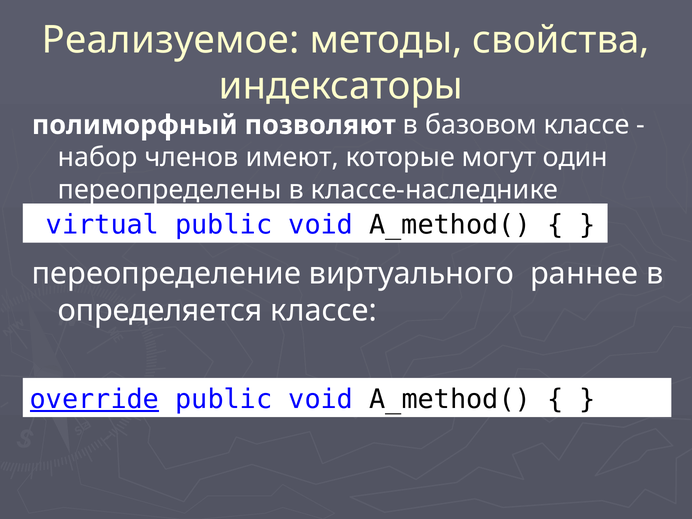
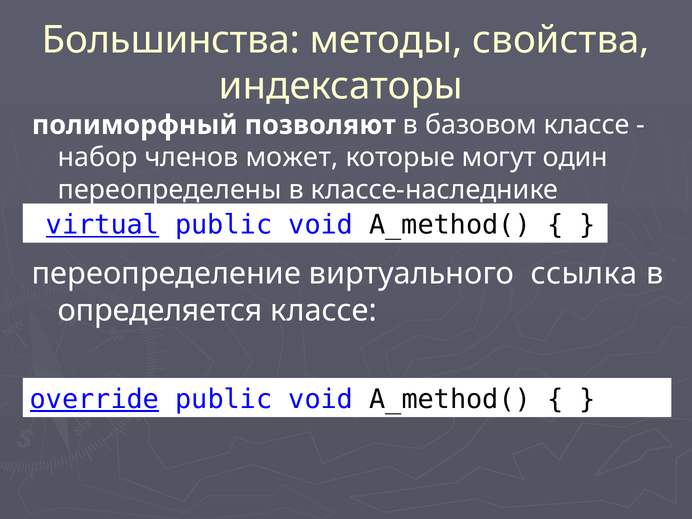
Реализуемое: Реализуемое -> Большинства
имеют: имеют -> может
virtual underline: none -> present
раннее: раннее -> ссылка
